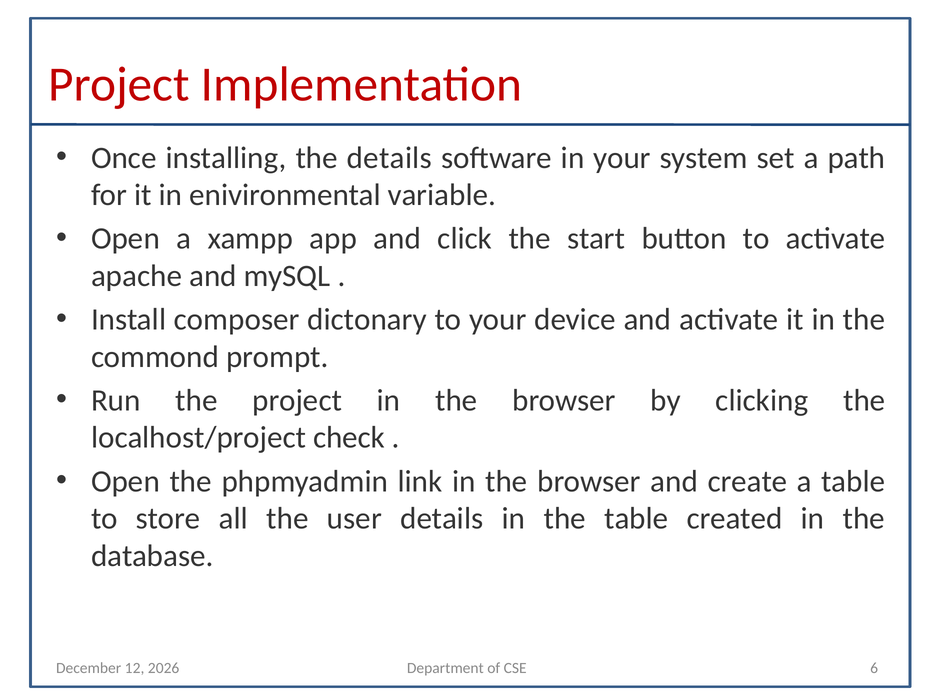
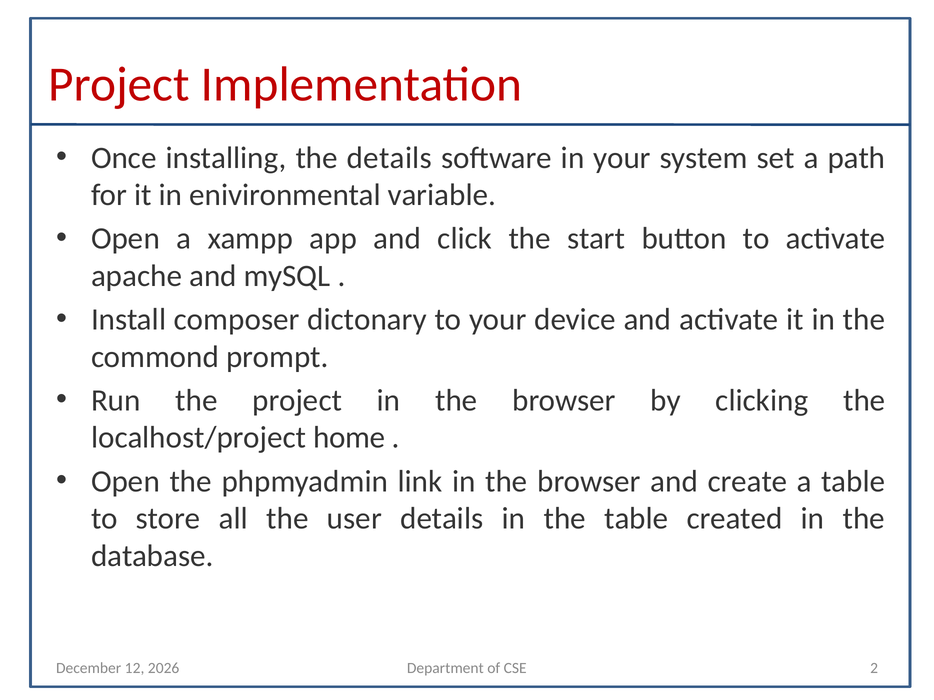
check: check -> home
6: 6 -> 2
